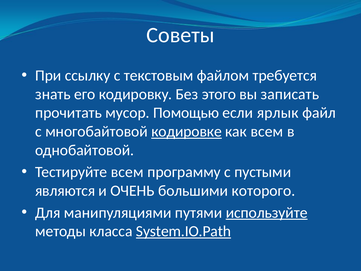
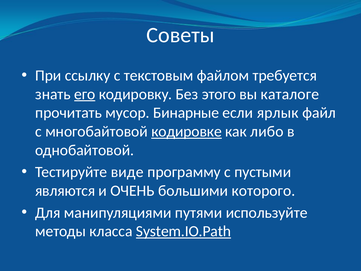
его underline: none -> present
записать: записать -> каталоге
Помощью: Помощью -> Бинарные
как всем: всем -> либо
Тестируйте всем: всем -> виде
используйте underline: present -> none
